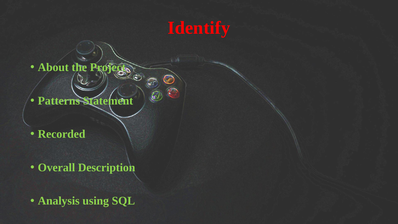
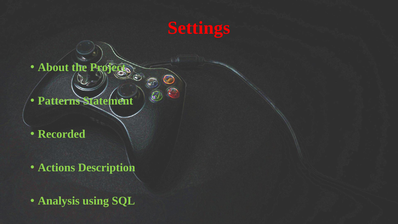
Identify: Identify -> Settings
Overall: Overall -> Actions
